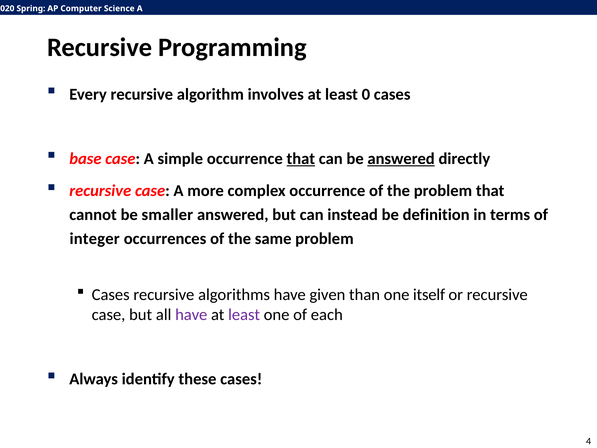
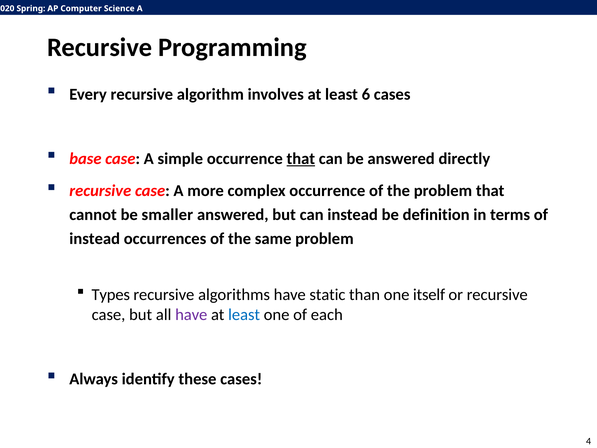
0: 0 -> 6
answered at (401, 159) underline: present -> none
integer at (95, 238): integer -> instead
Cases at (111, 295): Cases -> Types
given: given -> static
least at (244, 315) colour: purple -> blue
